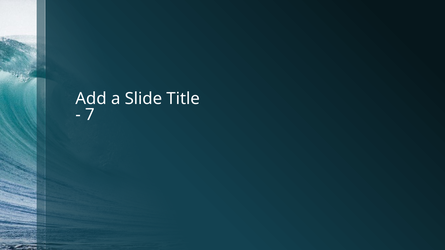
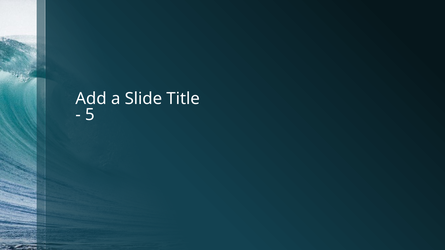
7: 7 -> 5
